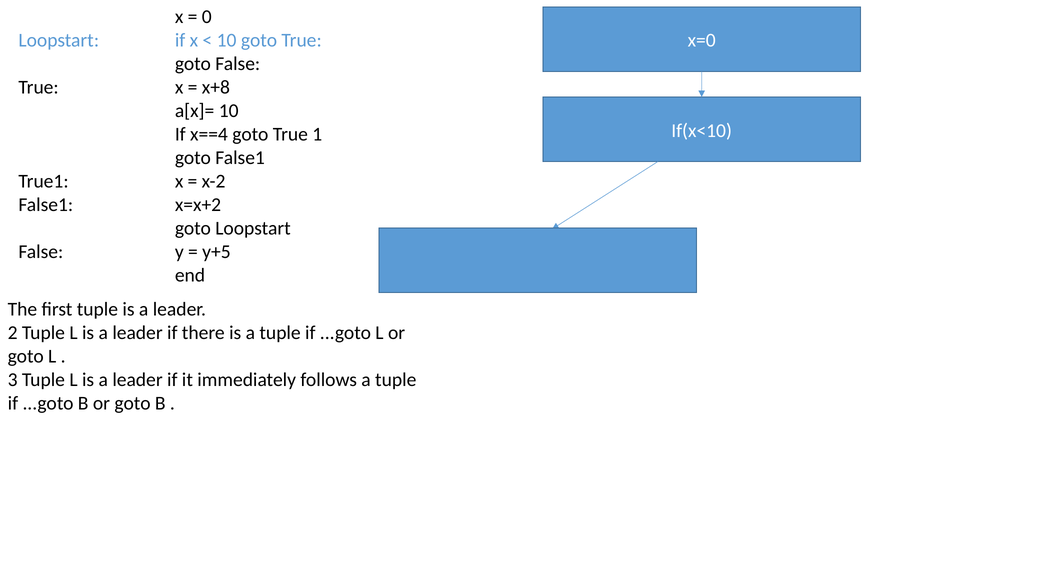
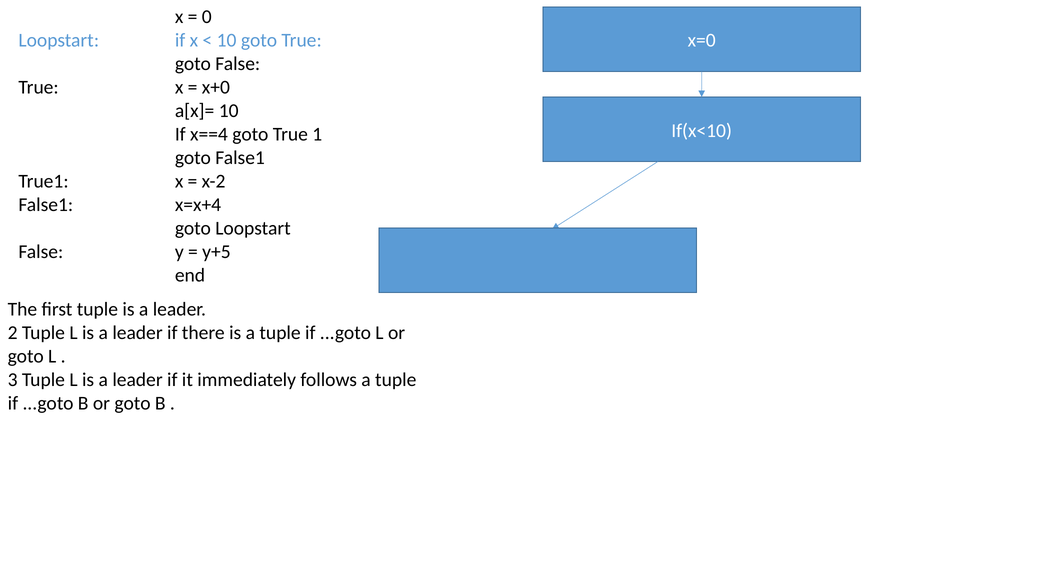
x+8: x+8 -> x+0
x=x+2: x=x+2 -> x=x+4
